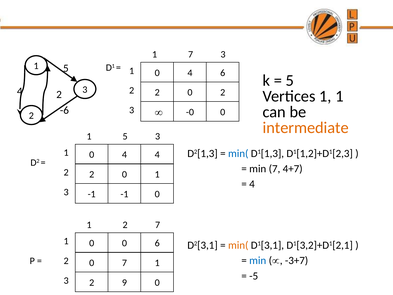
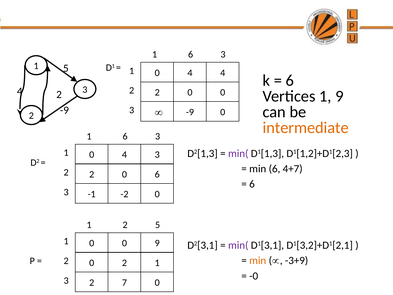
7 at (191, 54): 7 -> 6
6 at (223, 73): 6 -> 4
5 at (290, 80): 5 -> 6
2 0 2: 2 -> 0
1 1: 1 -> 9
-6 at (64, 110): -6 -> -9
-0 at (190, 112): -0 -> -9
5 at (125, 136): 5 -> 6
min( at (238, 153) colour: blue -> purple
0 4: 4 -> 3
min 7: 7 -> 6
2 0 1: 1 -> 6
4 at (252, 184): 4 -> 6
-1 -1: -1 -> -2
2 7: 7 -> 5
6 at (157, 243): 6 -> 9
min( at (238, 245) colour: orange -> purple
min at (258, 260) colour: blue -> orange
-3+7: -3+7 -> -3+9
0 7: 7 -> 2
-5: -5 -> -0
9: 9 -> 7
